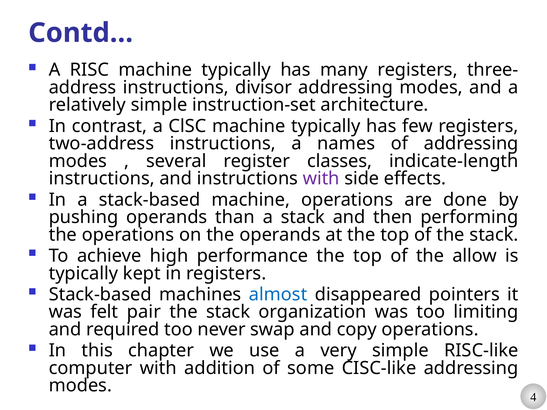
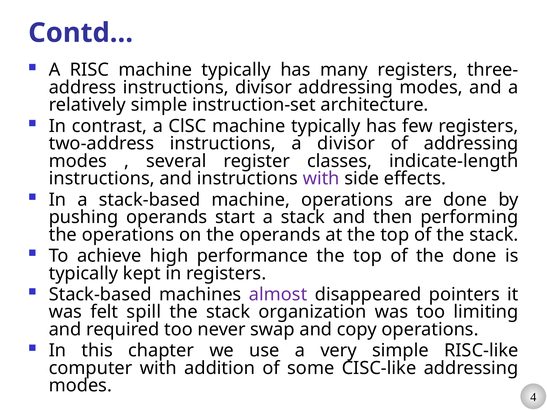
a names: names -> divisor
than: than -> start
the allow: allow -> done
almost colour: blue -> purple
pair: pair -> spill
